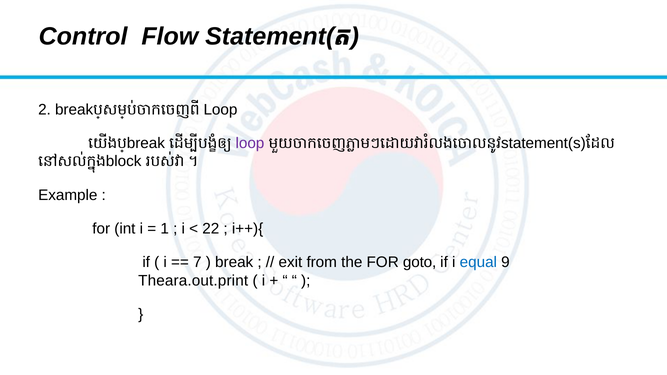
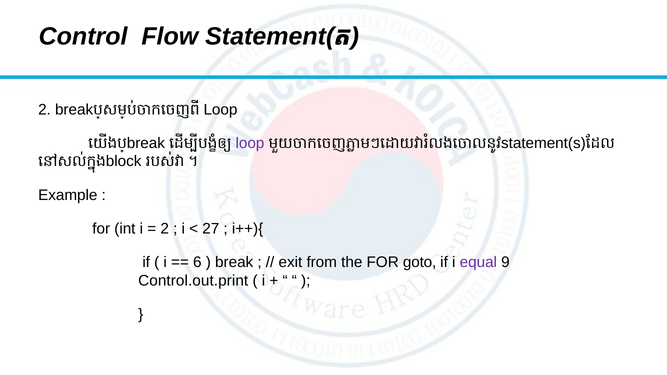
1 at (165, 229): 1 -> 2
22: 22 -> 27
7: 7 -> 6
equal colour: blue -> purple
Theara.out.print: Theara.out.print -> Control.out.print
